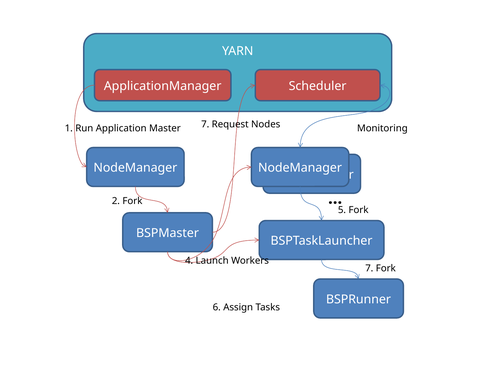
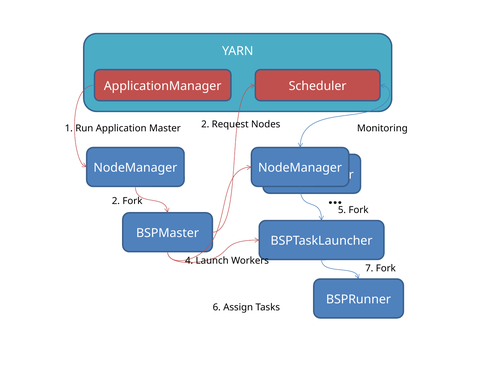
Master 7: 7 -> 2
